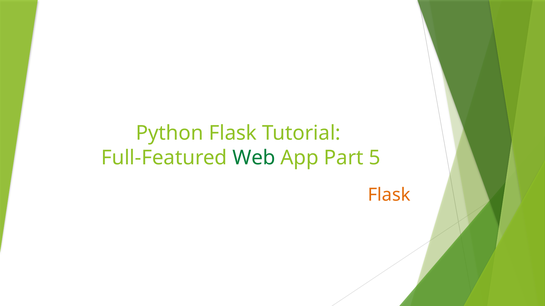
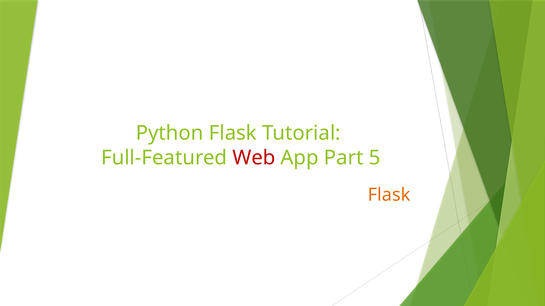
Web colour: green -> red
